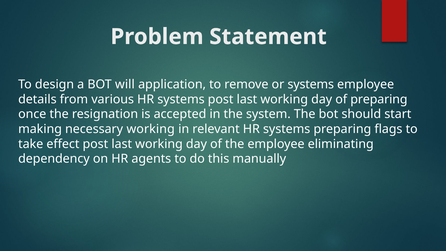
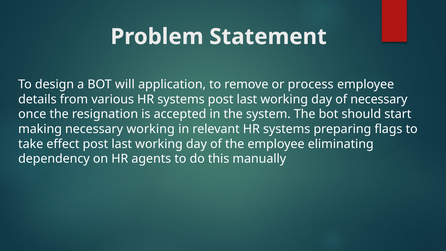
or systems: systems -> process
of preparing: preparing -> necessary
